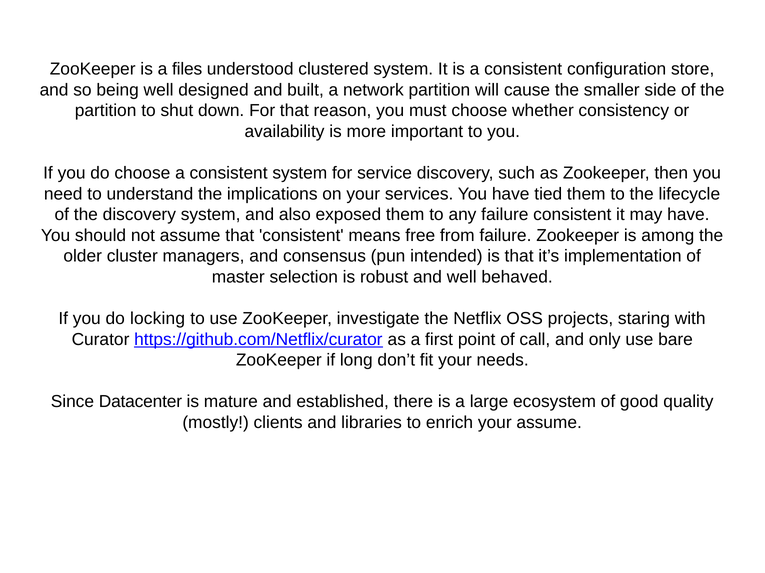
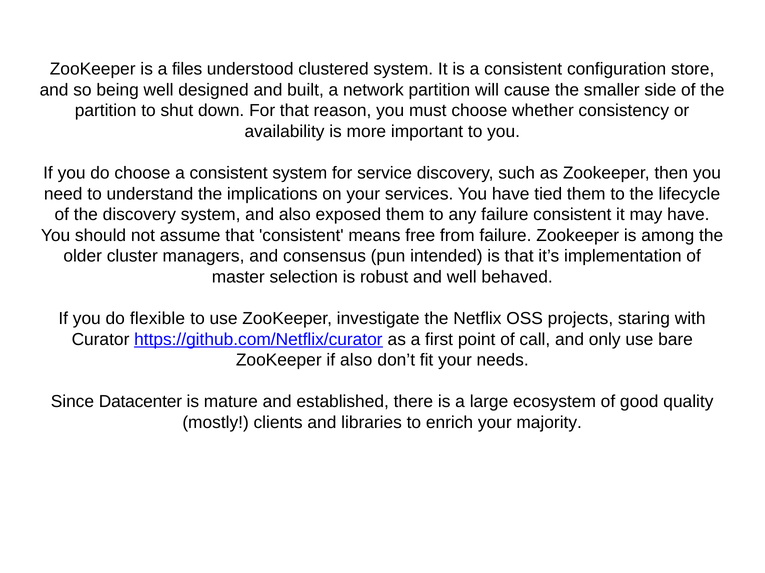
locking: locking -> flexible
if long: long -> also
your assume: assume -> majority
